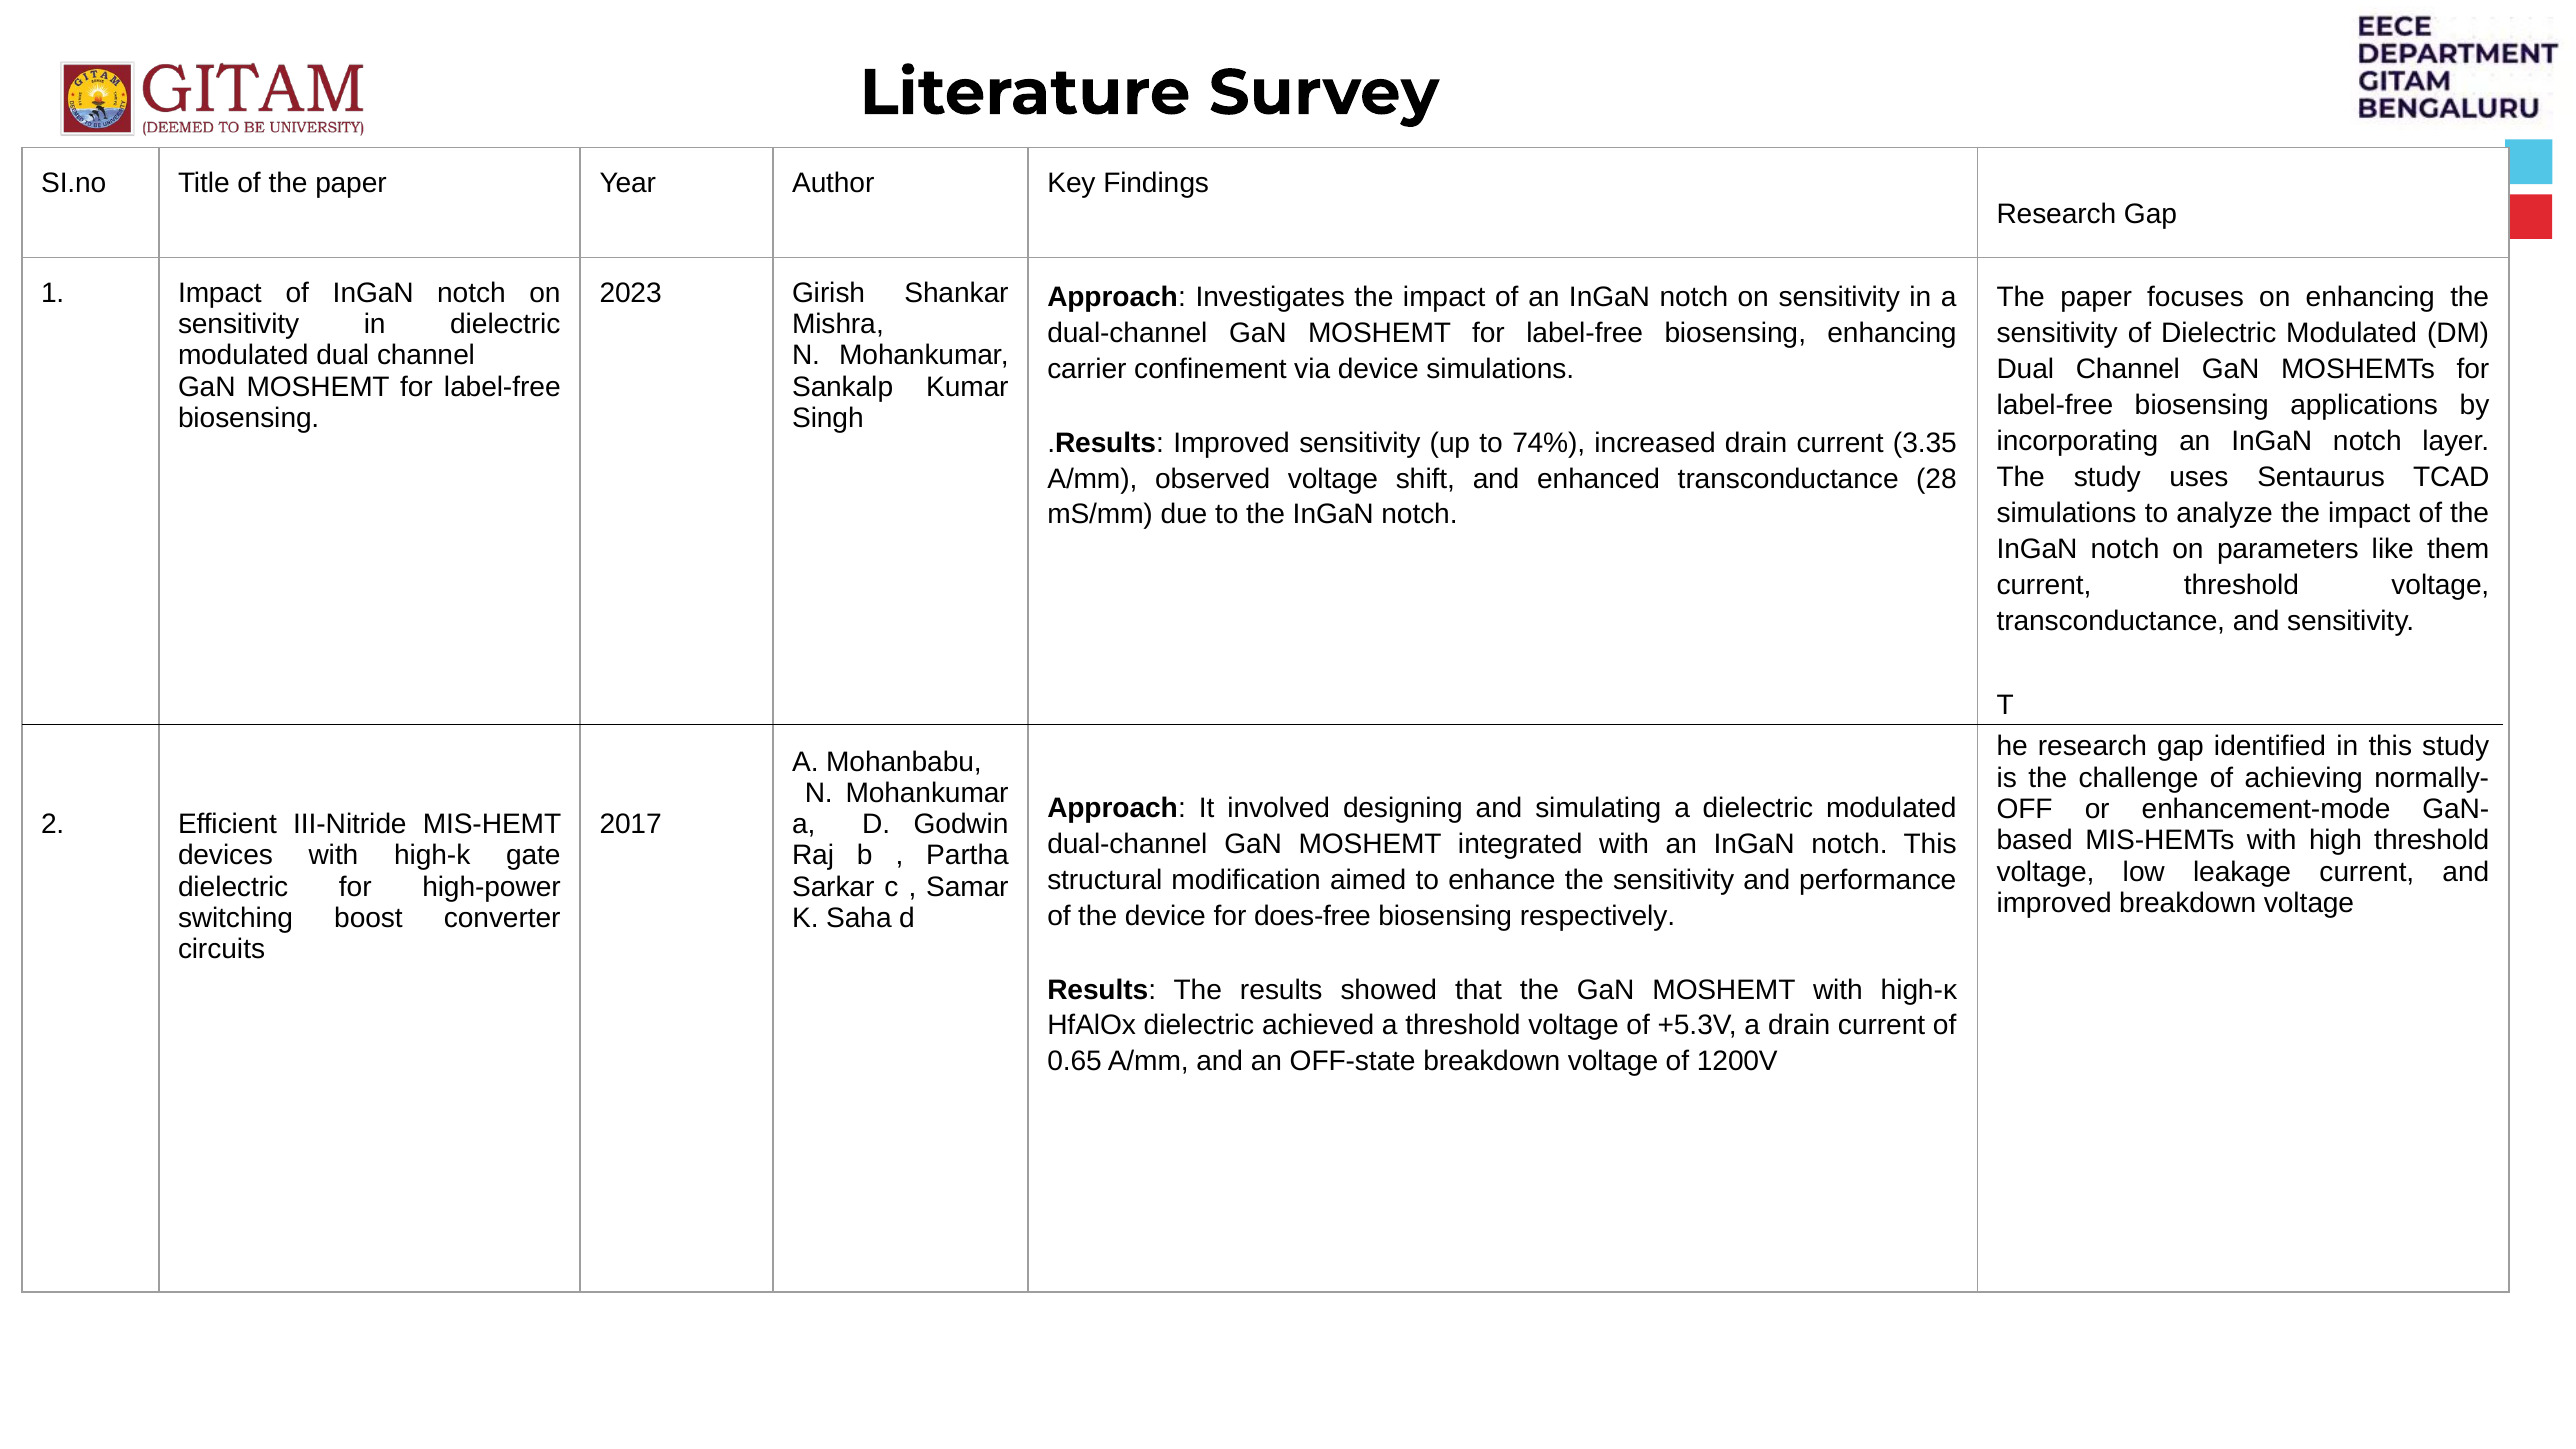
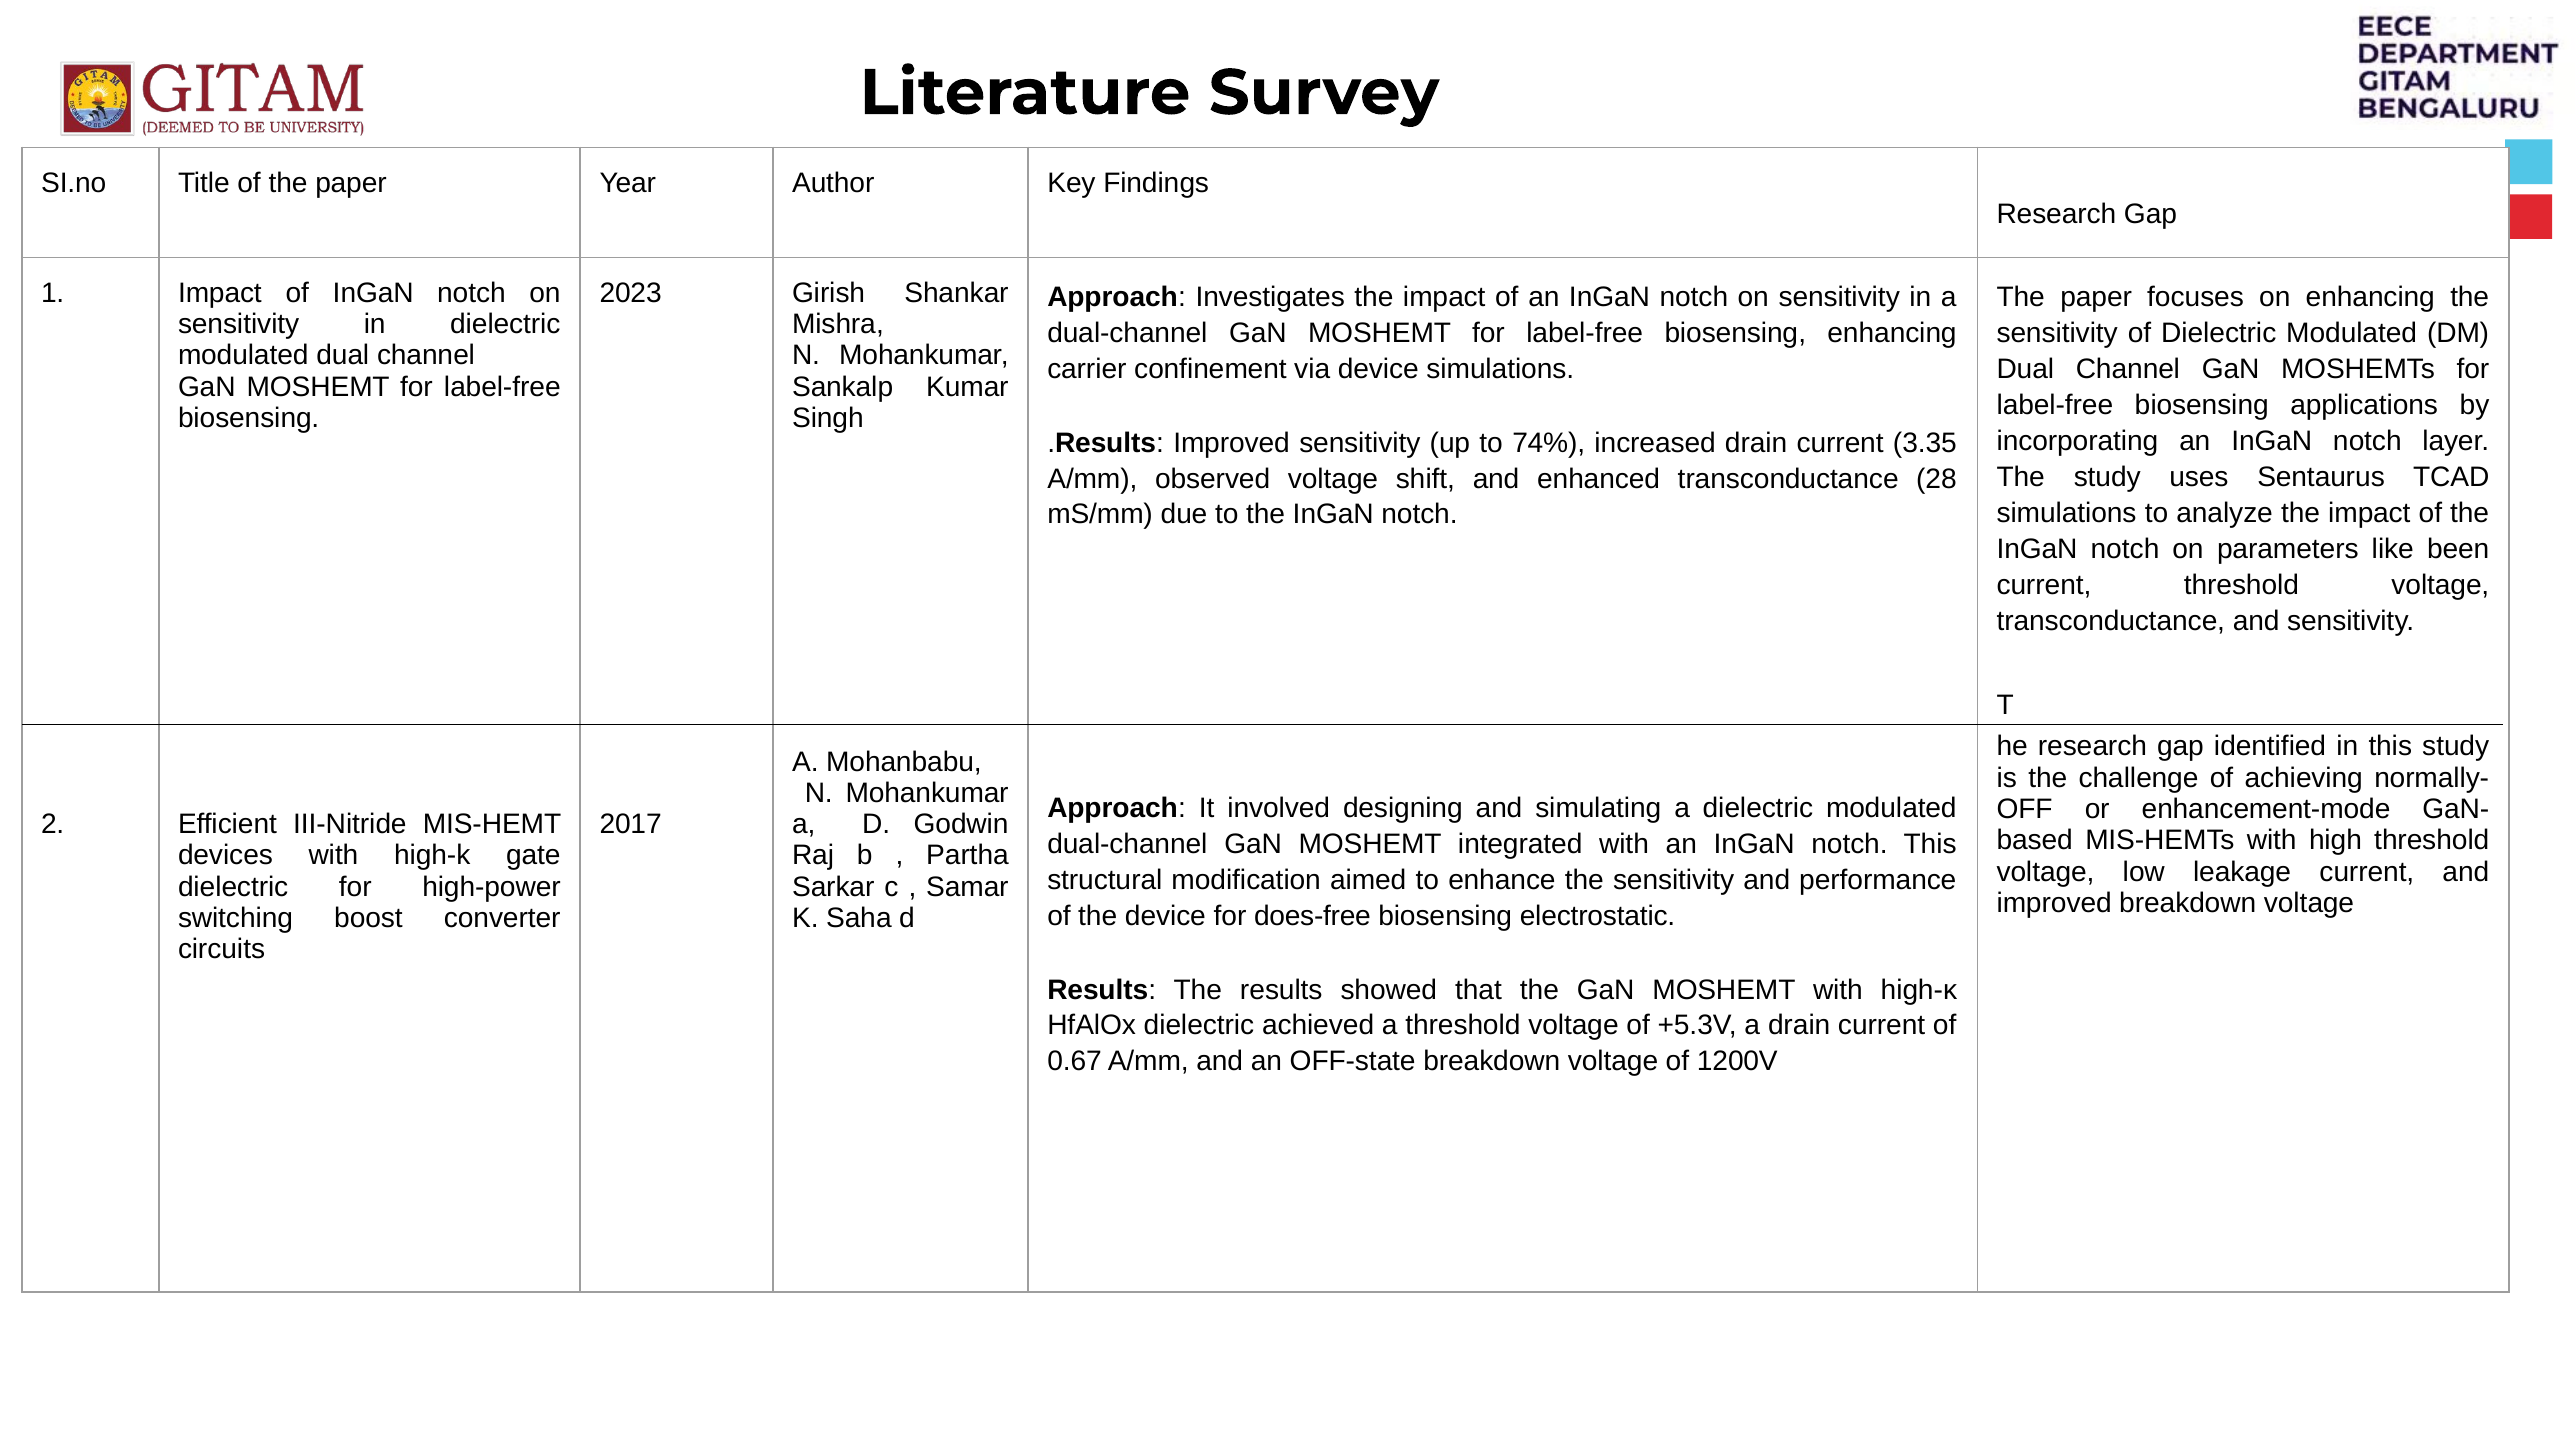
them: them -> been
respectively: respectively -> electrostatic
0.65: 0.65 -> 0.67
